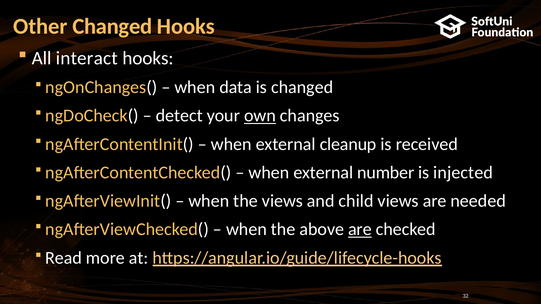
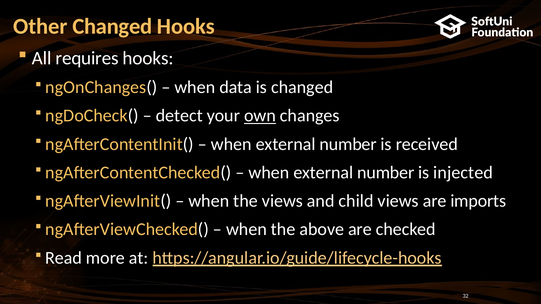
interact: interact -> requires
cleanup at (348, 144): cleanup -> number
needed: needed -> imports
are at (360, 230) underline: present -> none
